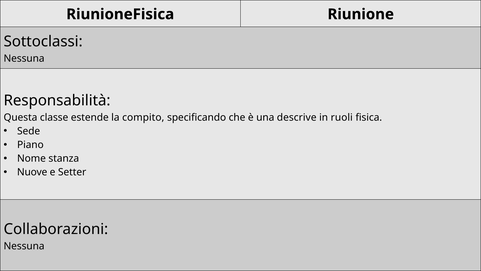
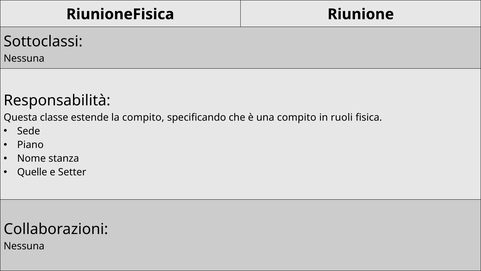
una descrive: descrive -> compito
Nuove: Nuove -> Quelle
